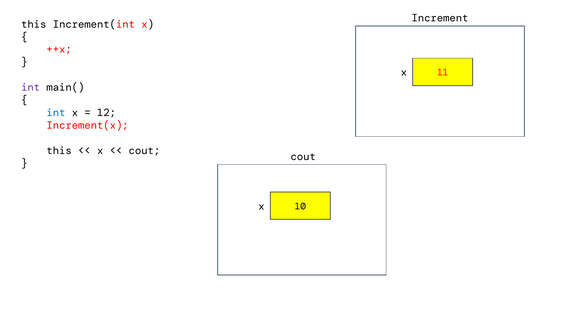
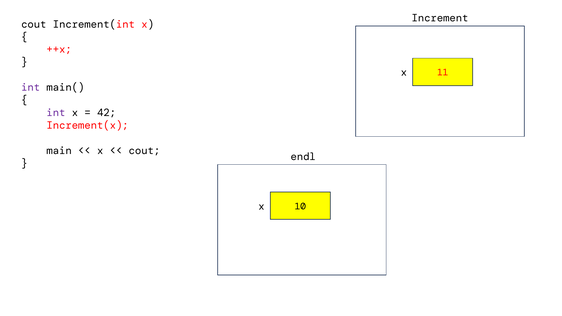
this at (34, 24): this -> cout
int at (56, 113) colour: blue -> purple
12: 12 -> 42
this at (59, 151): this -> main
cout at (303, 157): cout -> endl
